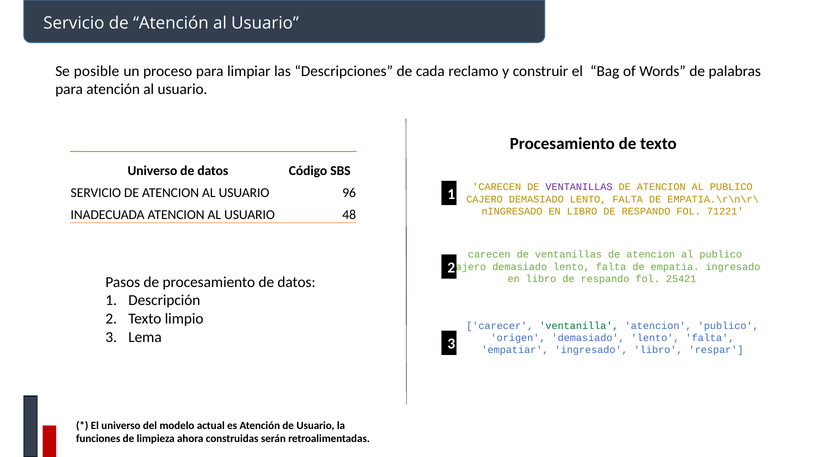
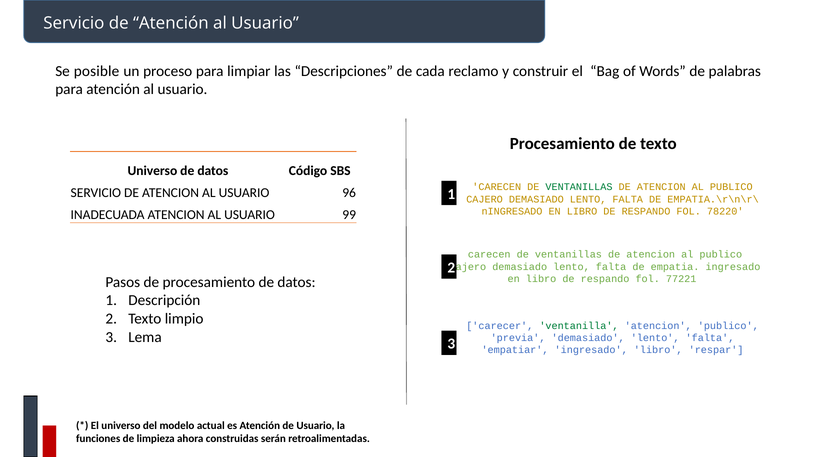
VENTANILLAS at (579, 187) colour: purple -> green
71221: 71221 -> 78220
48: 48 -> 99
25421: 25421 -> 77221
origen: origen -> previa
